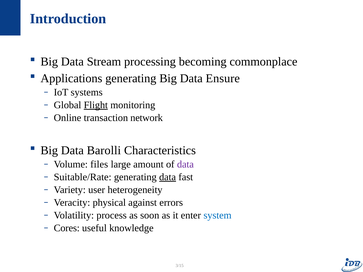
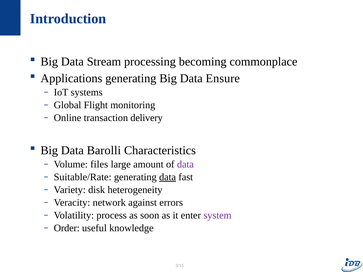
Flight underline: present -> none
network: network -> delivery
user: user -> disk
physical: physical -> network
system colour: blue -> purple
Cores: Cores -> Order
